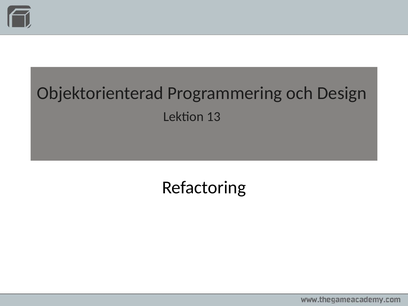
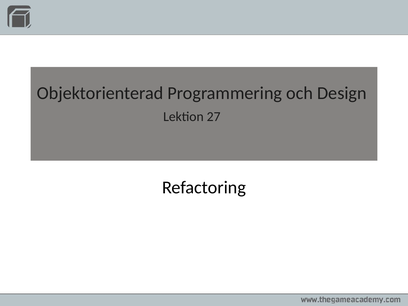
13: 13 -> 27
